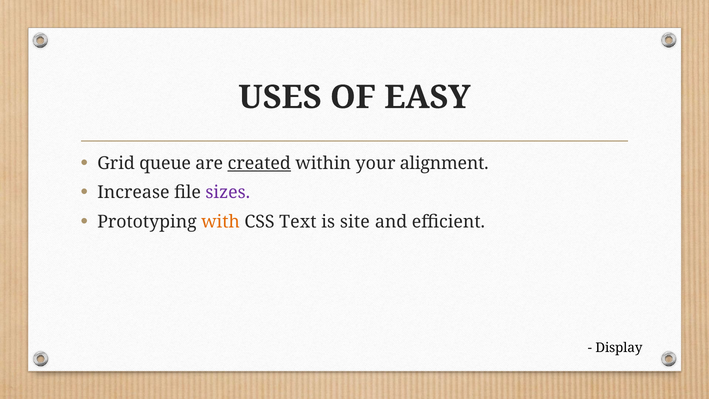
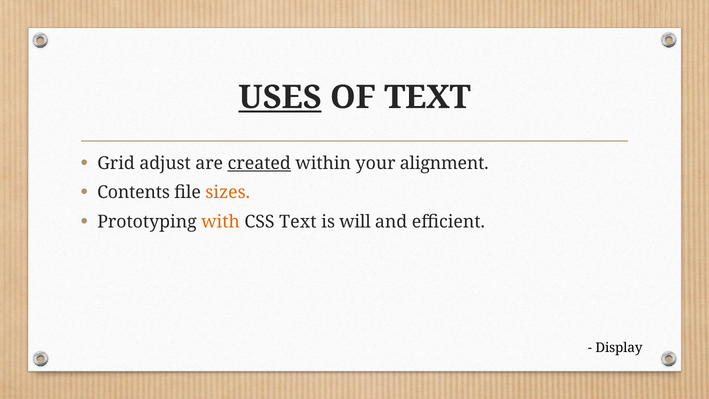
USES underline: none -> present
OF EASY: EASY -> TEXT
queue: queue -> adjust
Increase: Increase -> Contents
sizes colour: purple -> orange
site: site -> will
